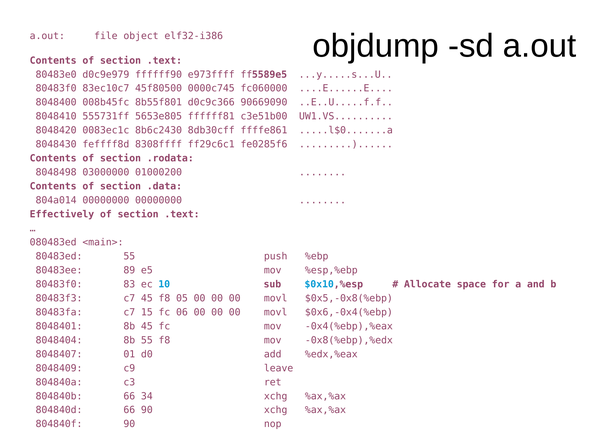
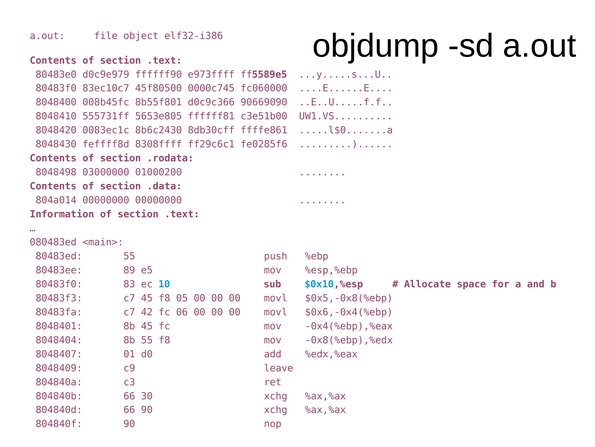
Effectively: Effectively -> Information
15: 15 -> 42
34: 34 -> 30
